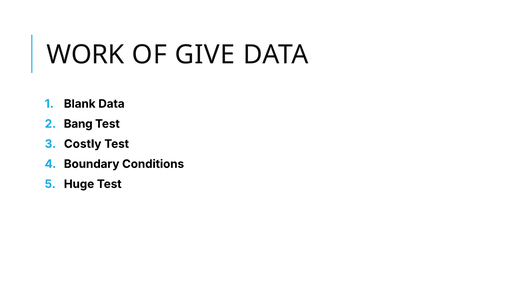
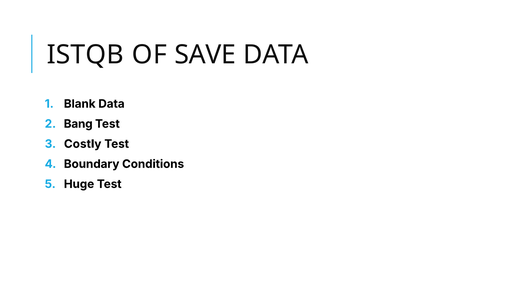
WORK: WORK -> ISTQB
GIVE: GIVE -> SAVE
